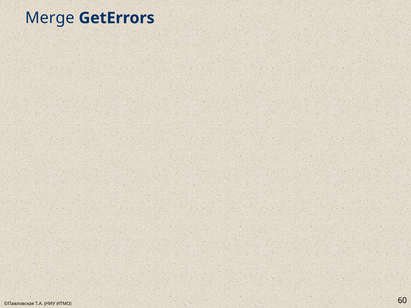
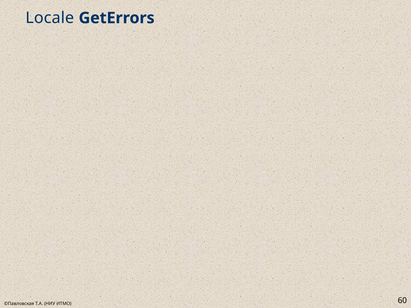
Merge: Merge -> Locale
